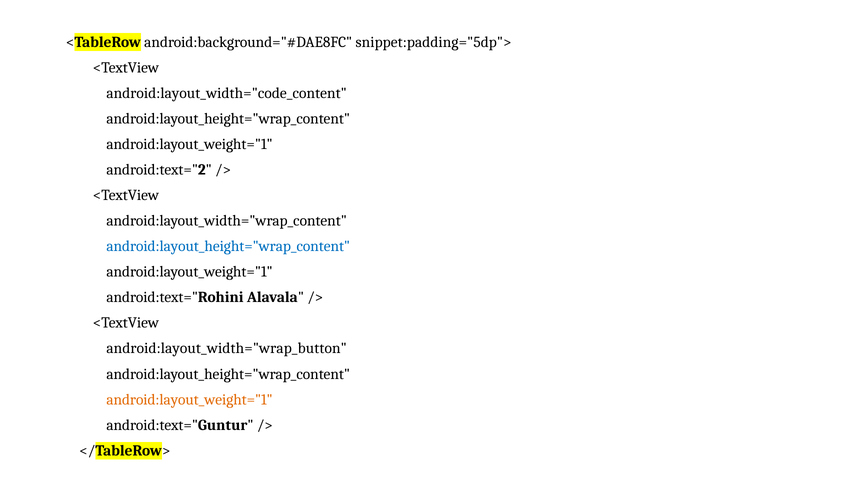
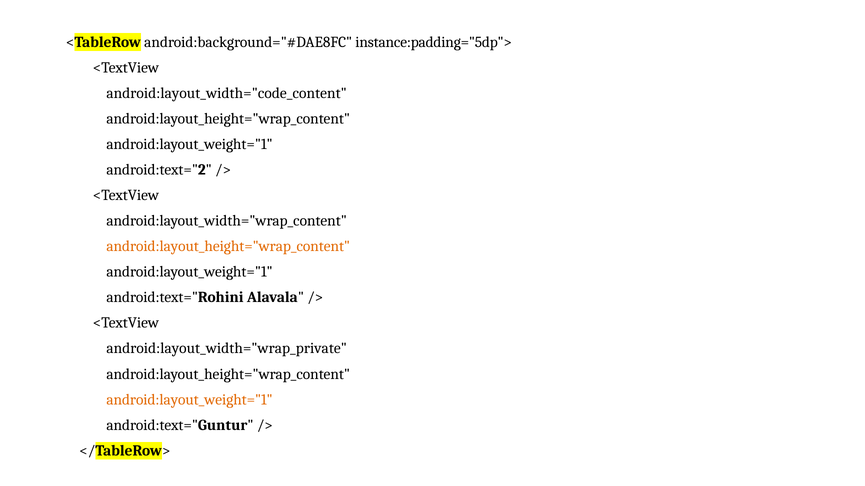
snippet:padding="5dp">: snippet:padding="5dp"> -> instance:padding="5dp">
android:layout_height="wrap_content at (228, 247) colour: blue -> orange
android:layout_width="wrap_button: android:layout_width="wrap_button -> android:layout_width="wrap_private
